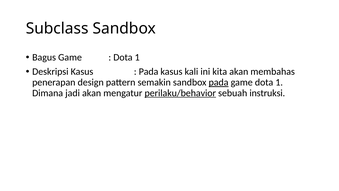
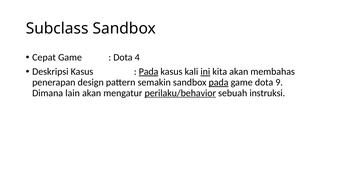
Bagus: Bagus -> Cepat
1 at (137, 57): 1 -> 4
Pada at (149, 72) underline: none -> present
ini underline: none -> present
game dota 1: 1 -> 9
jadi: jadi -> lain
